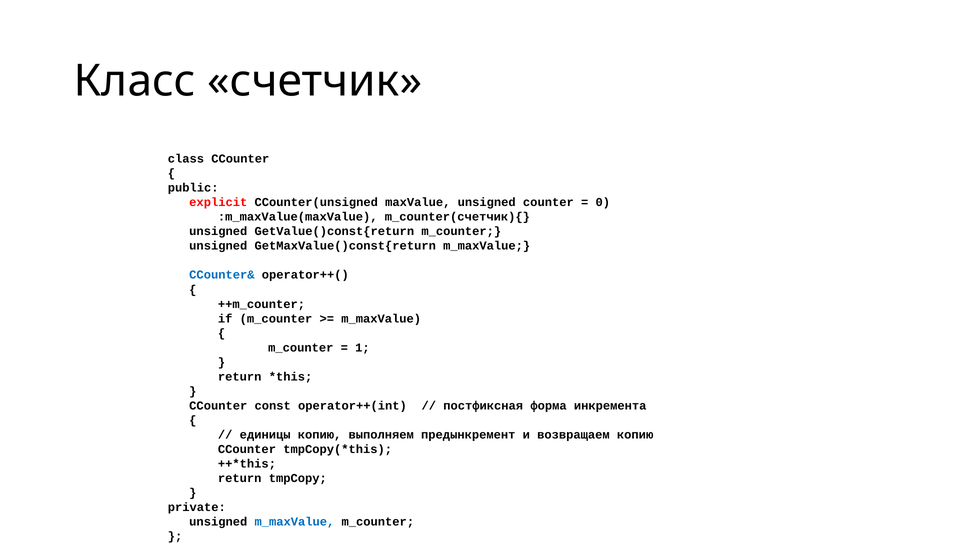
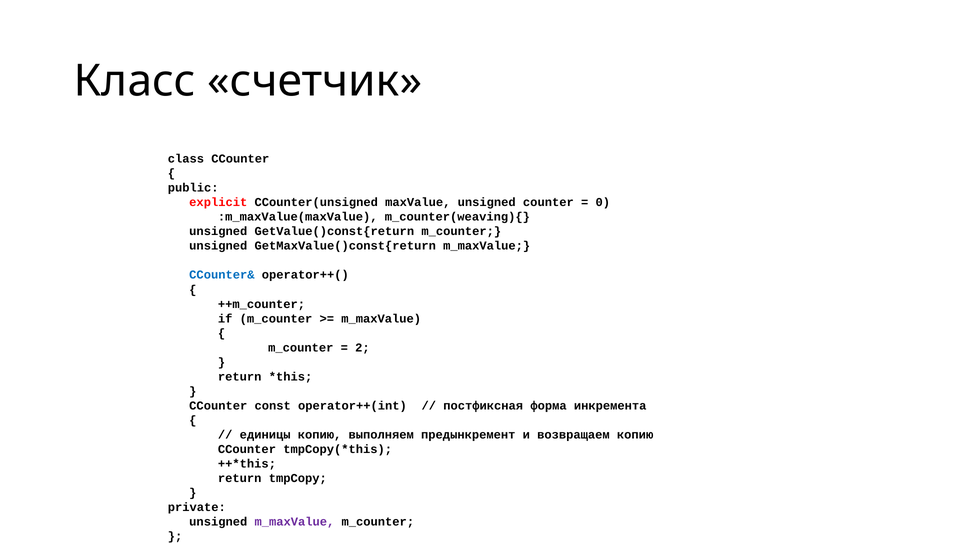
m_counter(счетчик){: m_counter(счетчик){ -> m_counter(weaving){
1: 1 -> 2
m_maxValue at (294, 522) colour: blue -> purple
